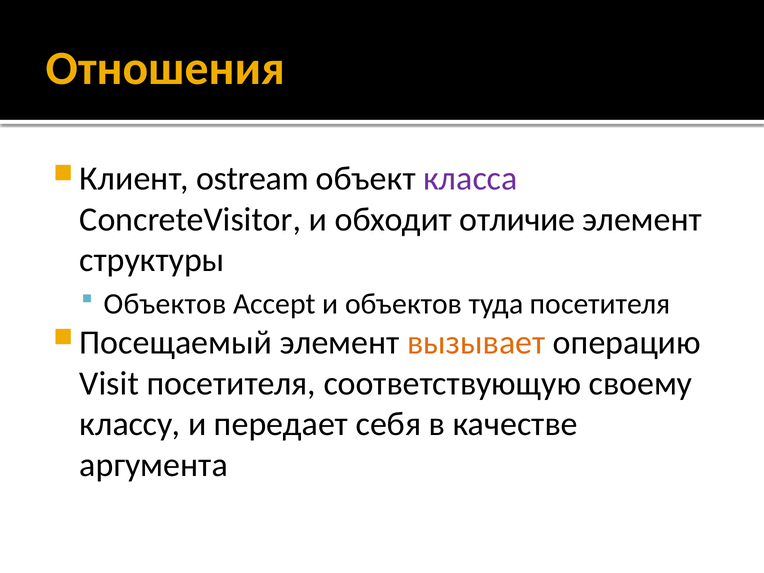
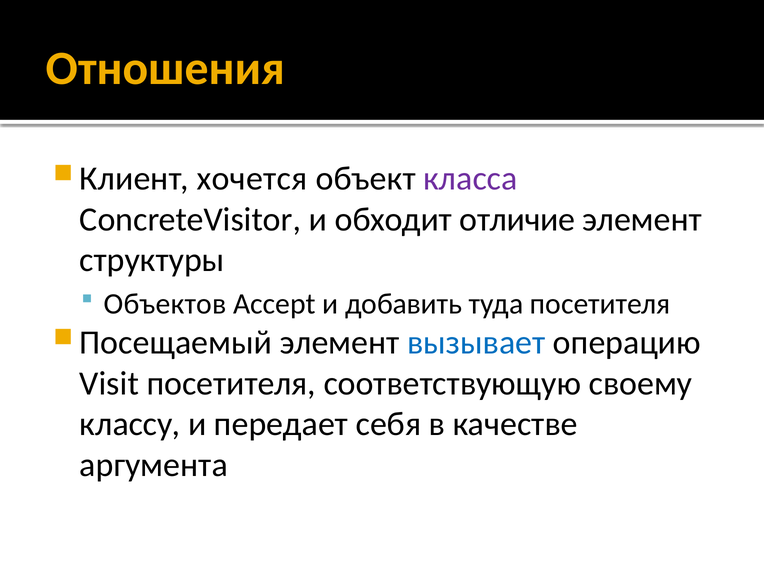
ostream: ostream -> хочется
и объектов: объектов -> добавить
вызывает colour: orange -> blue
